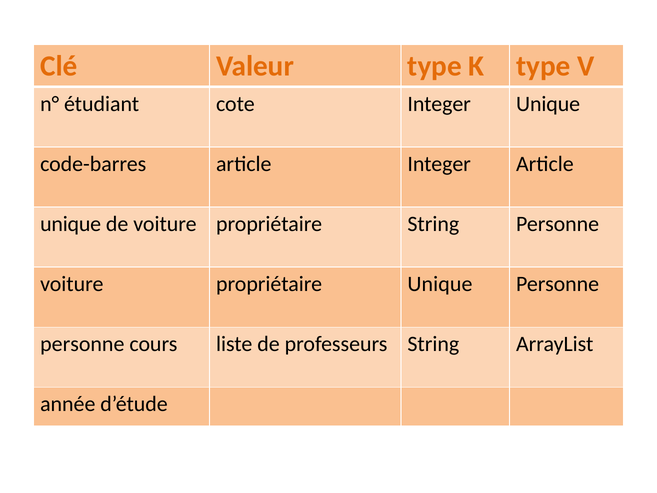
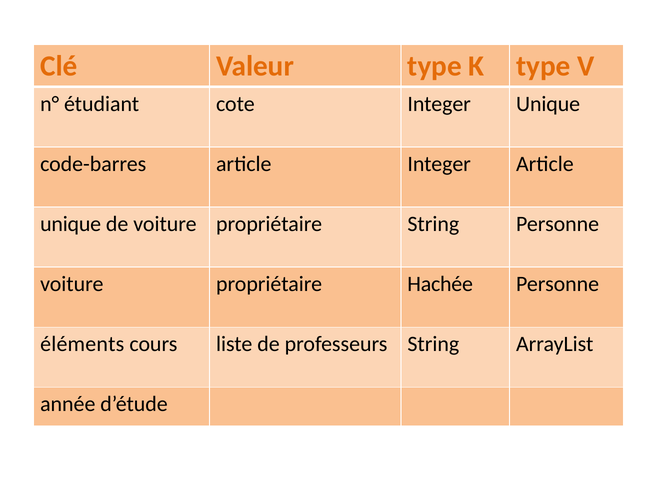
propriétaire Unique: Unique -> Hachée
personne at (82, 344): personne -> éléments
